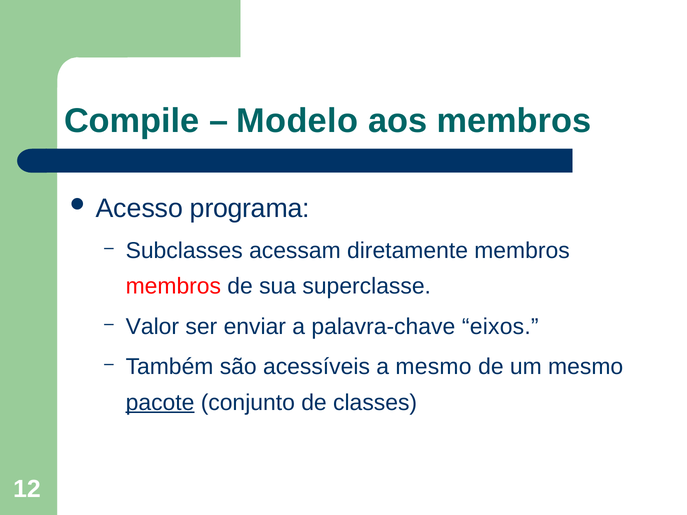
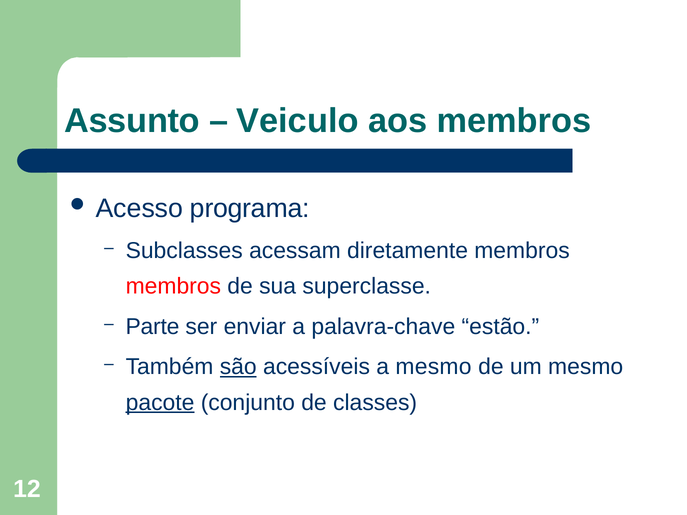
Compile: Compile -> Assunto
Modelo: Modelo -> Veiculo
Valor: Valor -> Parte
eixos: eixos -> estão
são underline: none -> present
